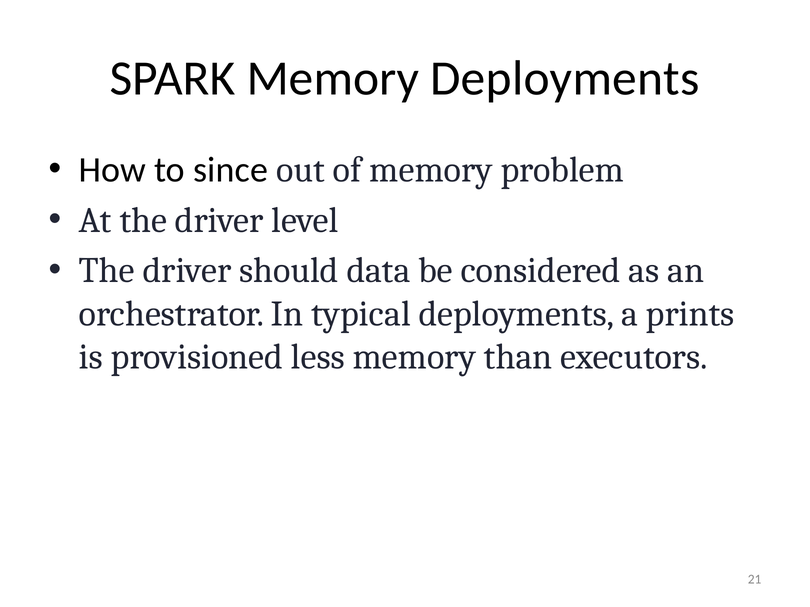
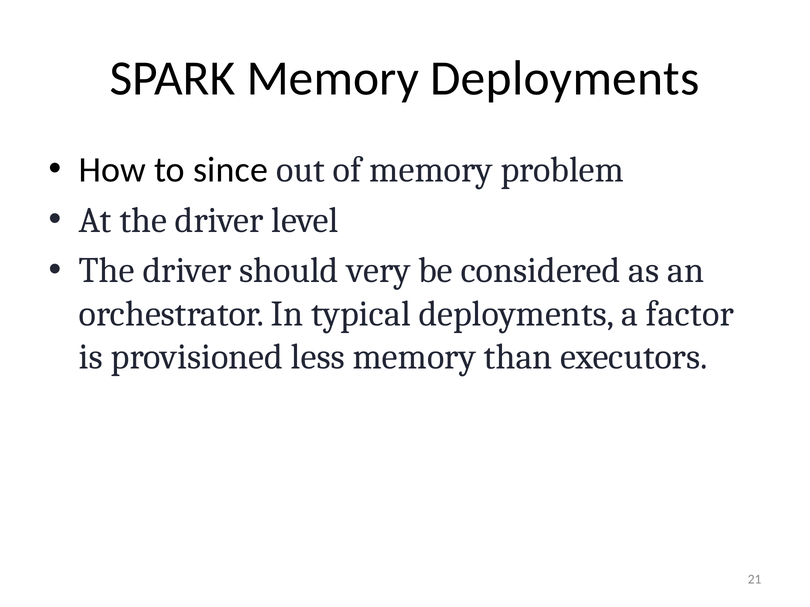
data: data -> very
prints: prints -> factor
